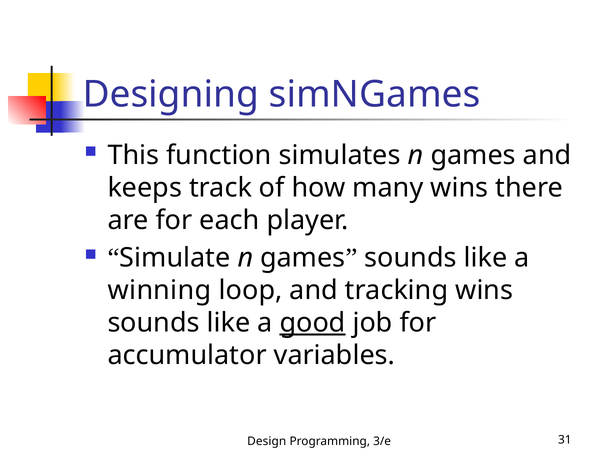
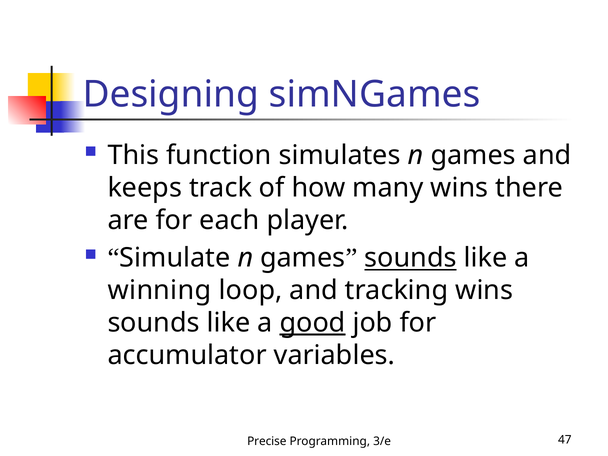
sounds at (411, 258) underline: none -> present
Design: Design -> Precise
31: 31 -> 47
